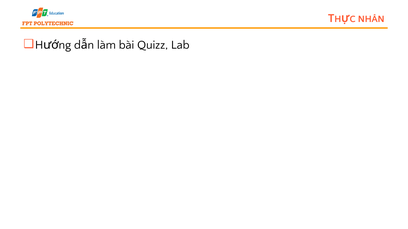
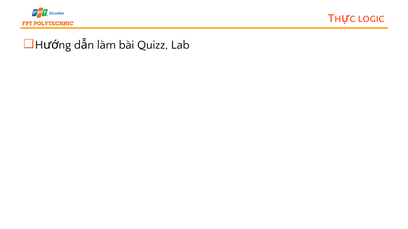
NHÂN: NHÂN -> LOGIC
